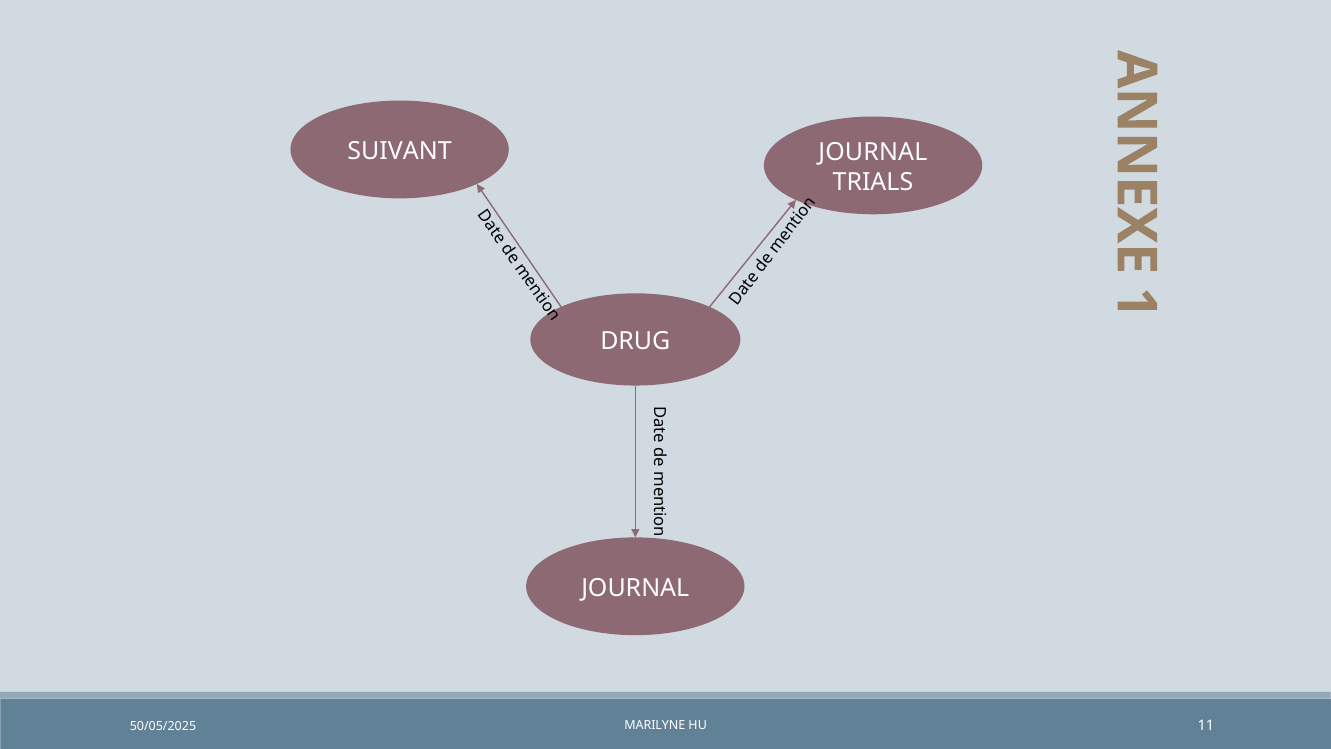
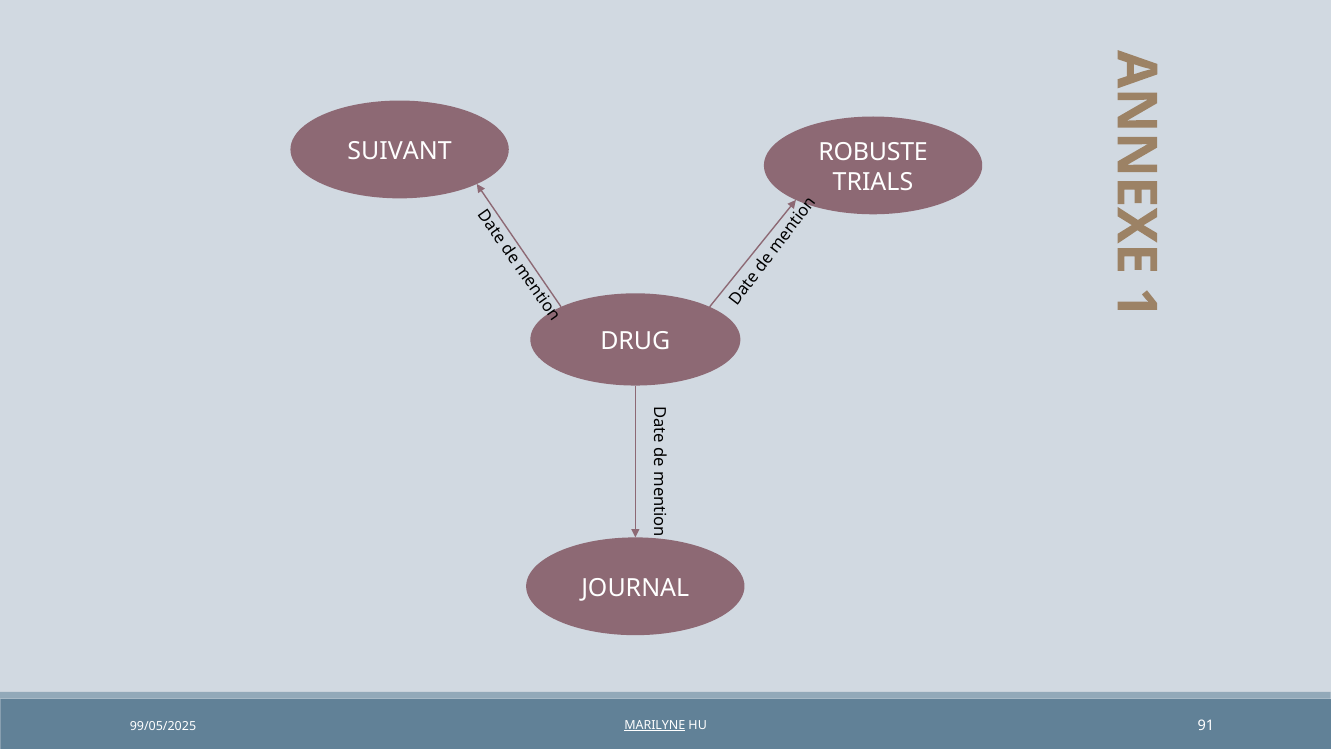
JOURNAL at (873, 152): JOURNAL -> ROBUSTE
MARILYNE underline: none -> present
11: 11 -> 91
50/05/2025: 50/05/2025 -> 99/05/2025
